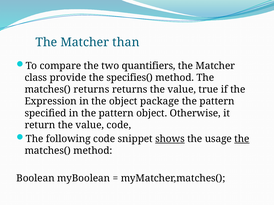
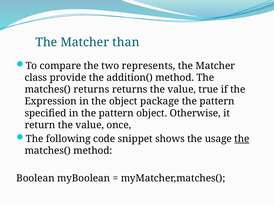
quantifiers: quantifiers -> represents
specifies(: specifies( -> addition(
value code: code -> once
shows underline: present -> none
